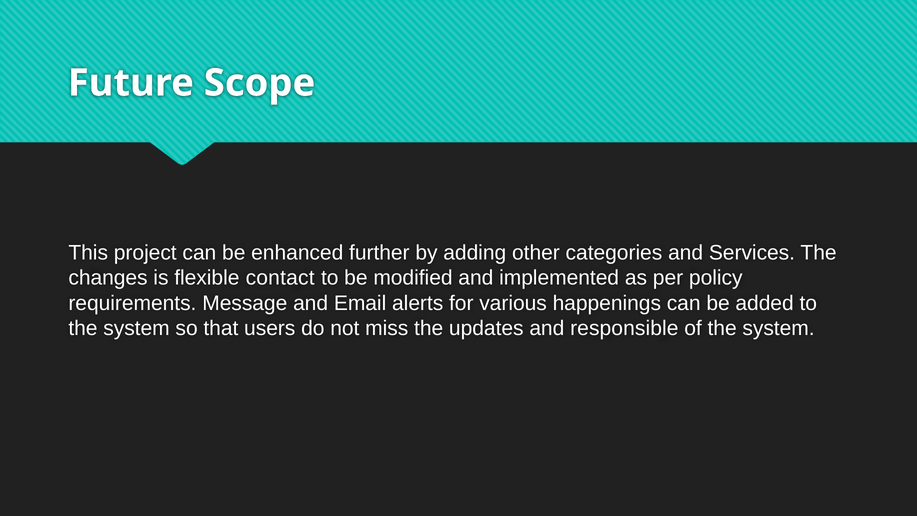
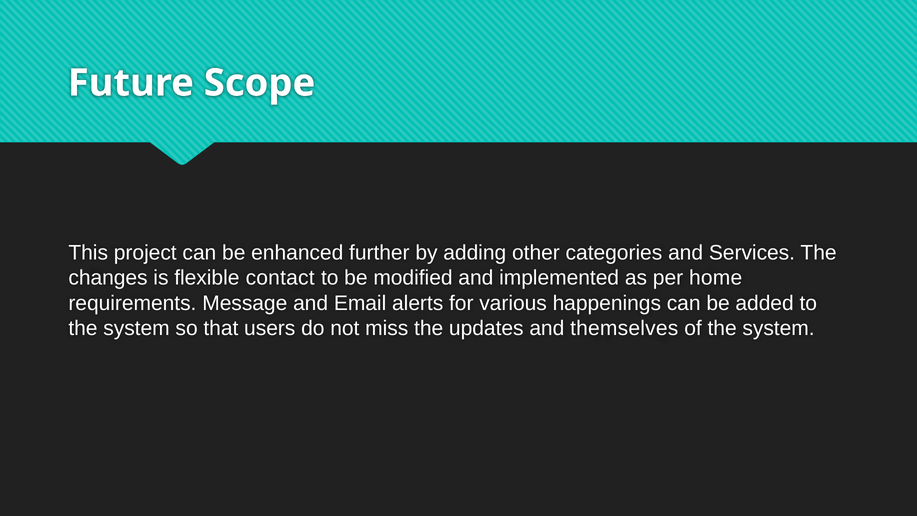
policy: policy -> home
responsible: responsible -> themselves
